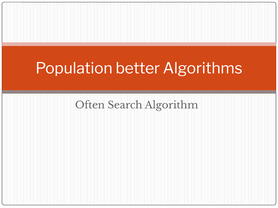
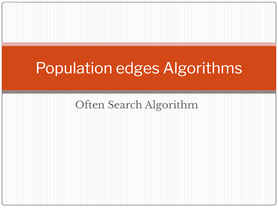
better: better -> edges
